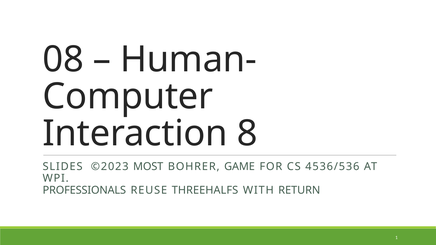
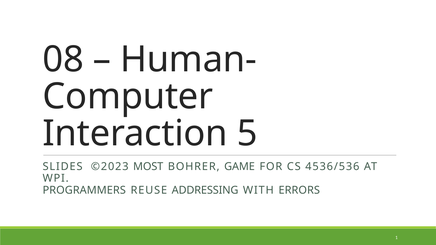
8: 8 -> 5
PROFESSIONALS: PROFESSIONALS -> PROGRAMMERS
THREEHALFS: THREEHALFS -> ADDRESSING
RETURN: RETURN -> ERRORS
